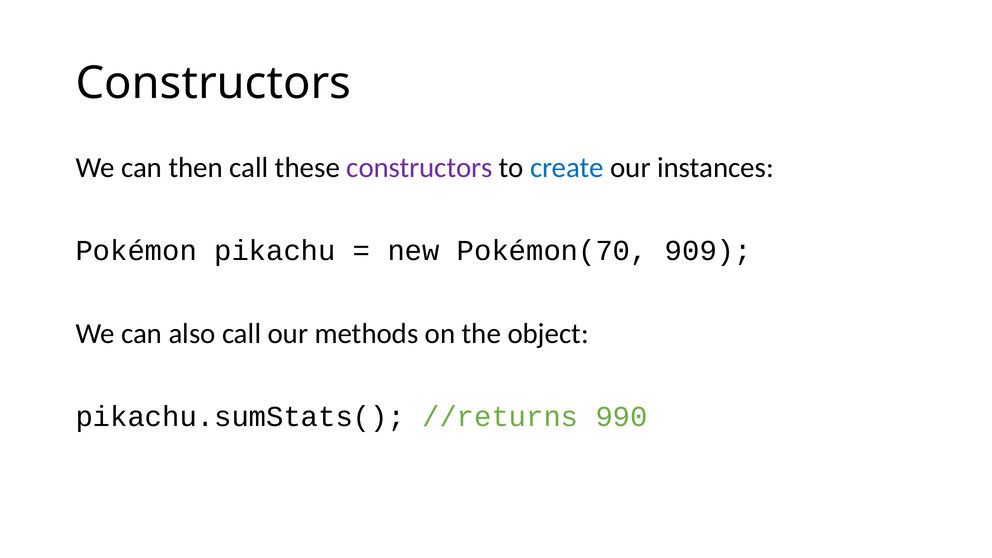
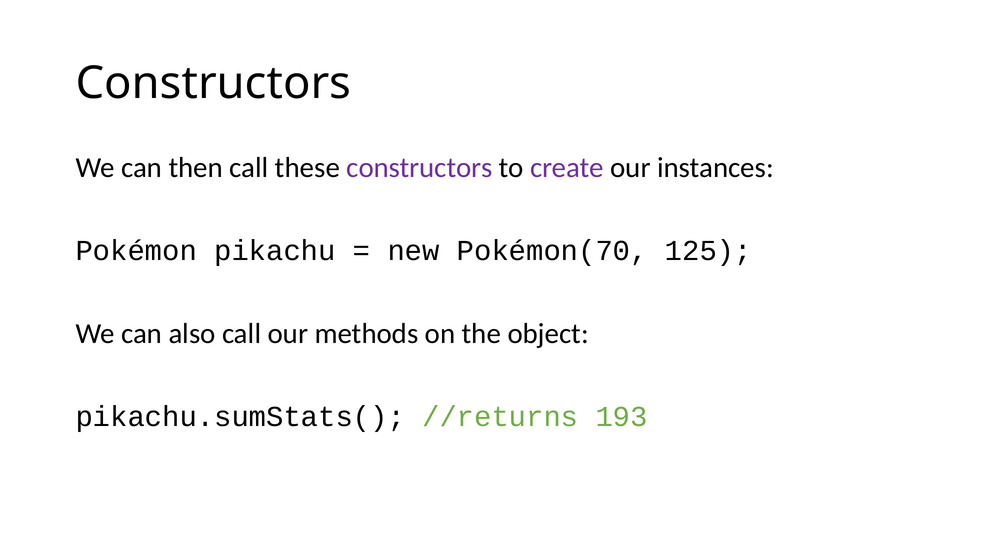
create colour: blue -> purple
909: 909 -> 125
990: 990 -> 193
